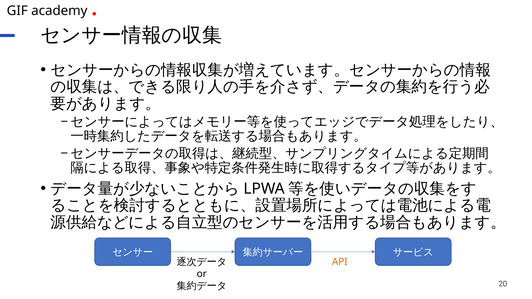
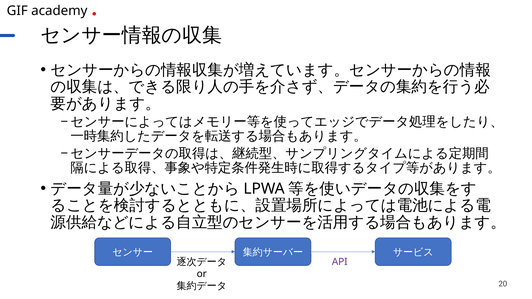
API colour: orange -> purple
